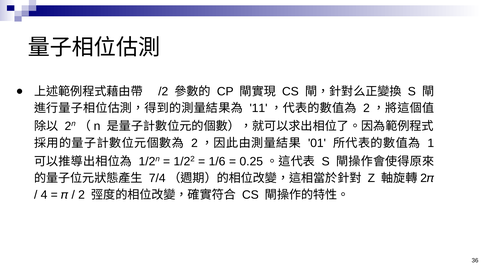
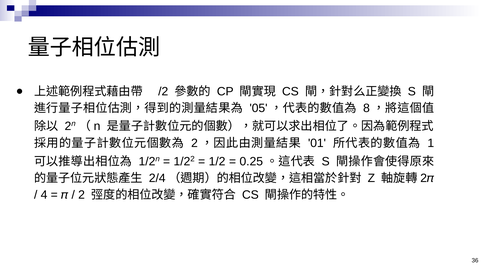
11: 11 -> 05
2 at (367, 108): 2 -> 8
1/6: 1/6 -> 1/2
7/4: 7/4 -> 2/4
